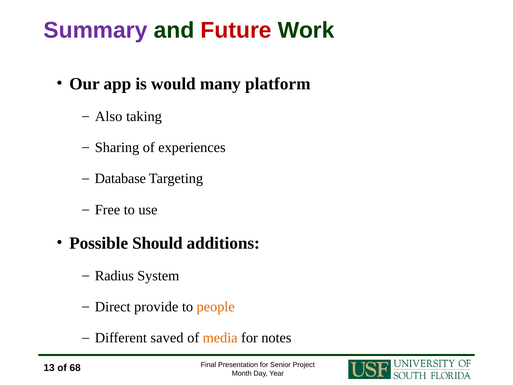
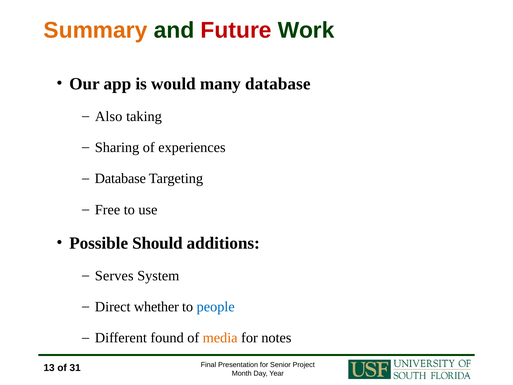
Summary colour: purple -> orange
many platform: platform -> database
Radius: Radius -> Serves
provide: provide -> whether
people colour: orange -> blue
saved: saved -> found
68: 68 -> 31
